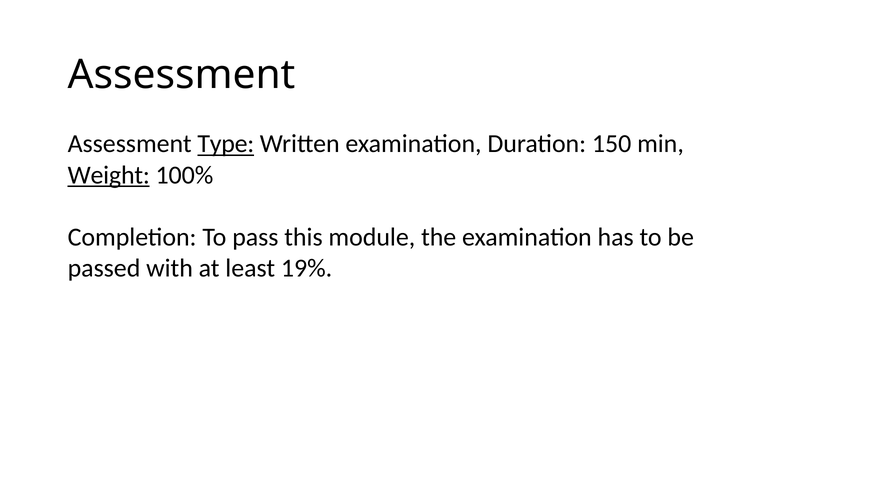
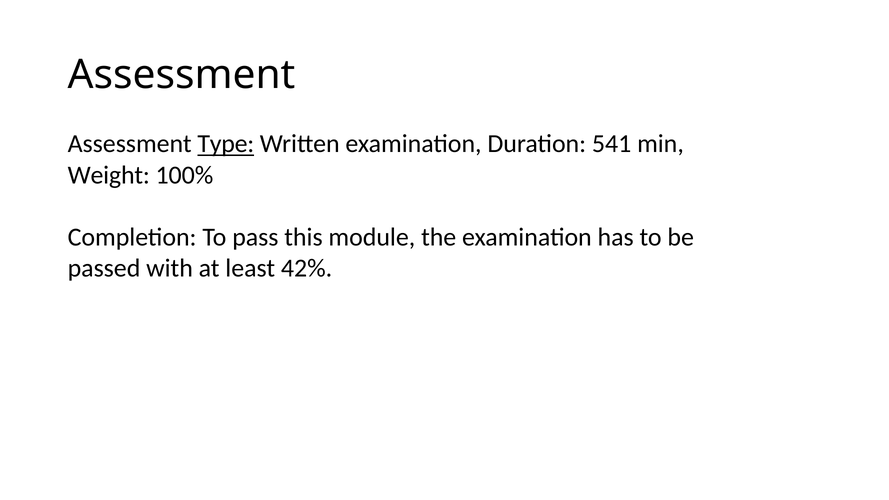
150: 150 -> 541
Weight underline: present -> none
19%: 19% -> 42%
